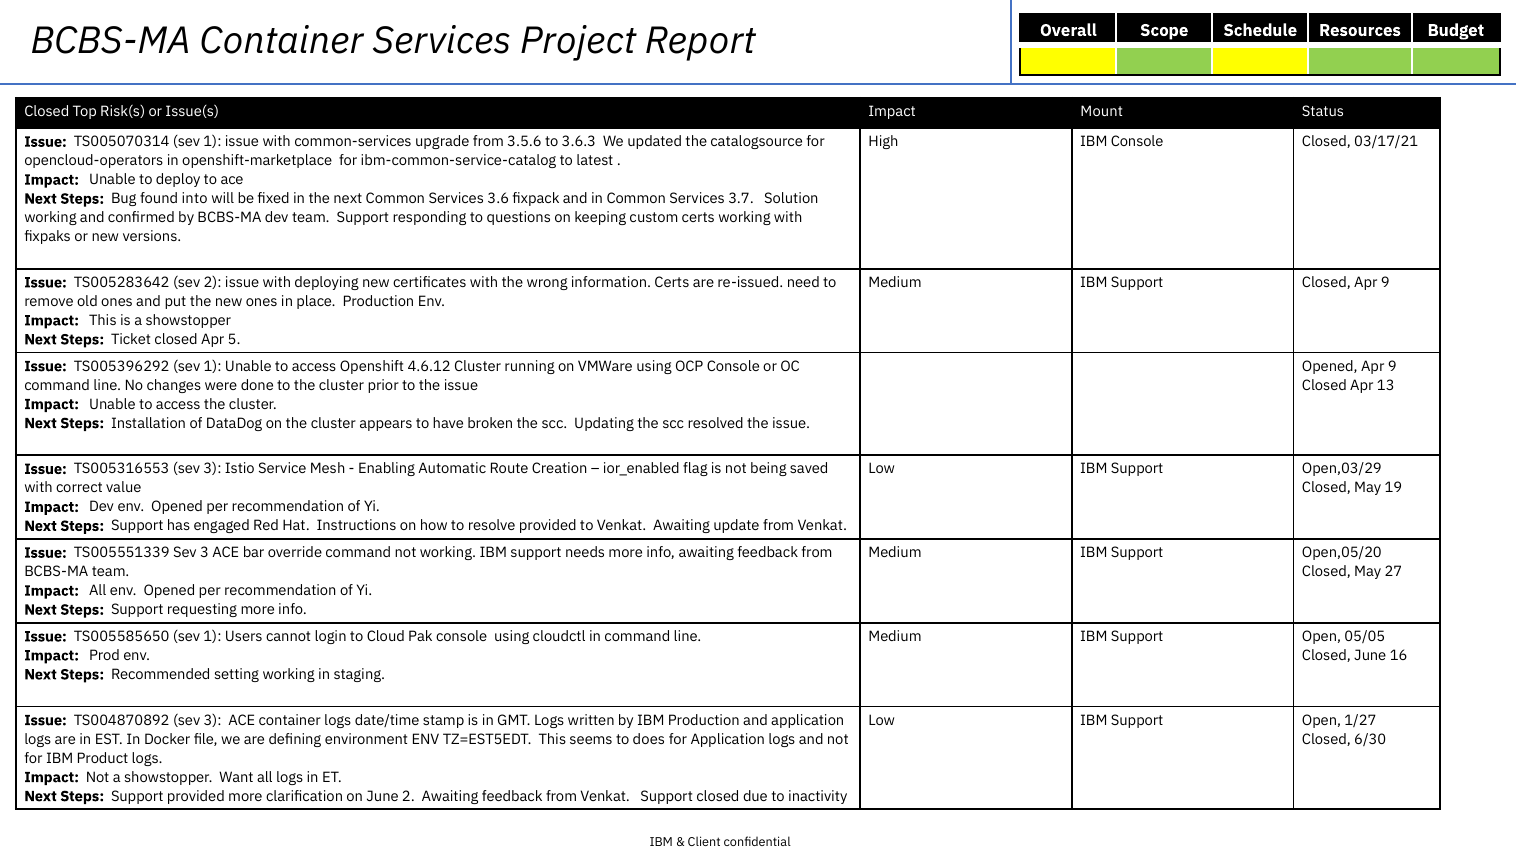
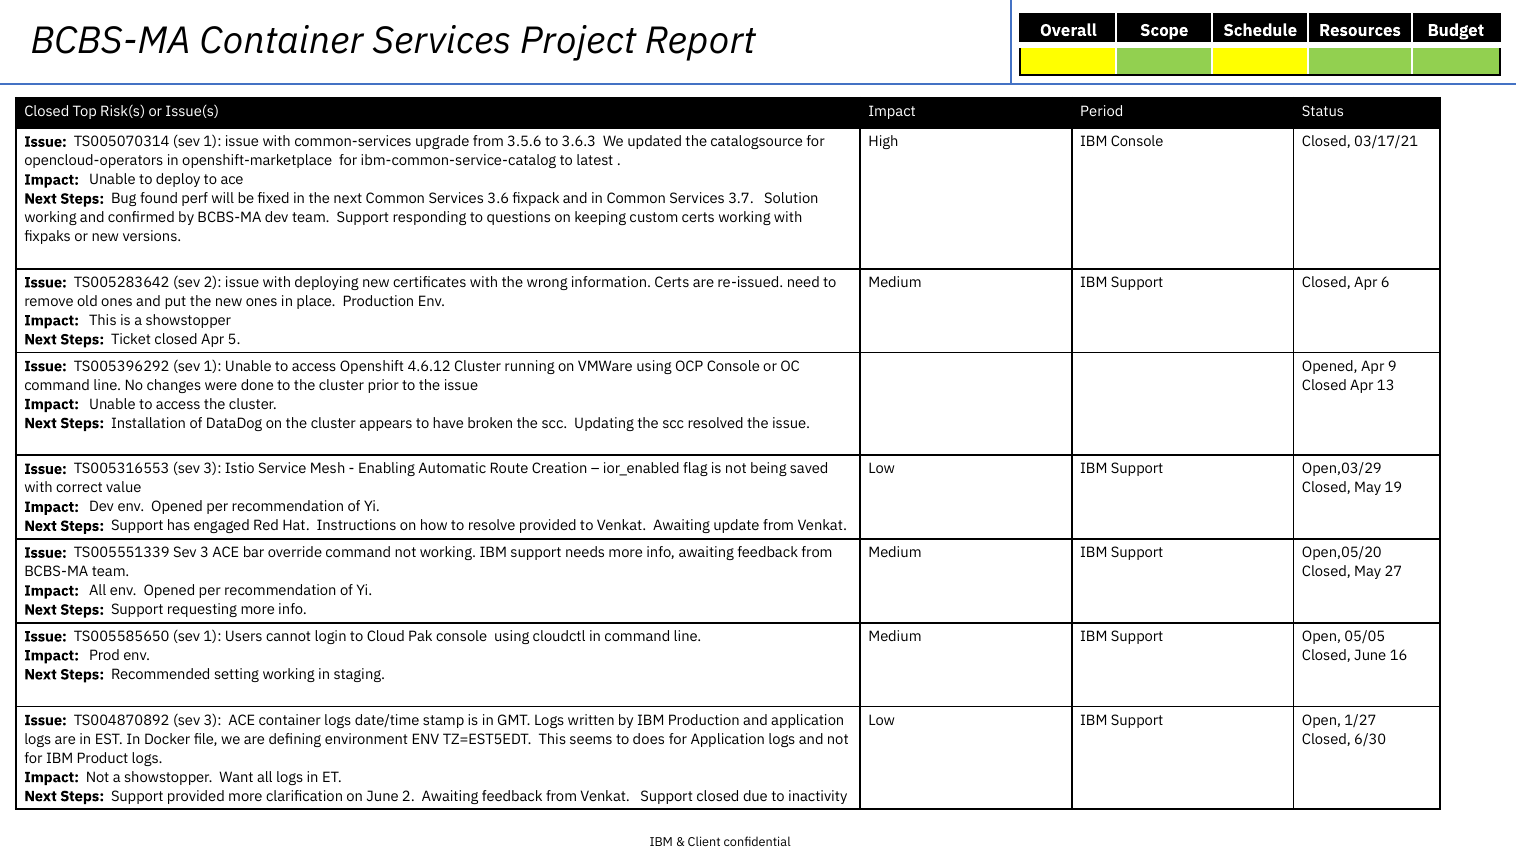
Mount: Mount -> Period
into: into -> perf
Closed Apr 9: 9 -> 6
